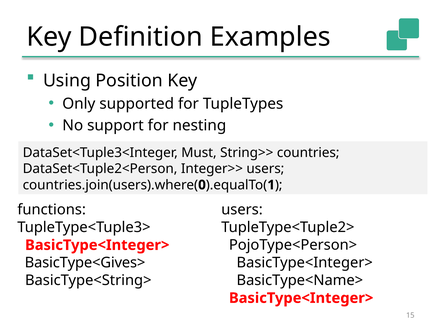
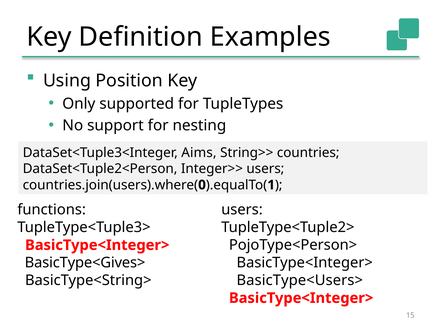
Must: Must -> Aims
BasicType<Name>: BasicType<Name> -> BasicType<Users>
